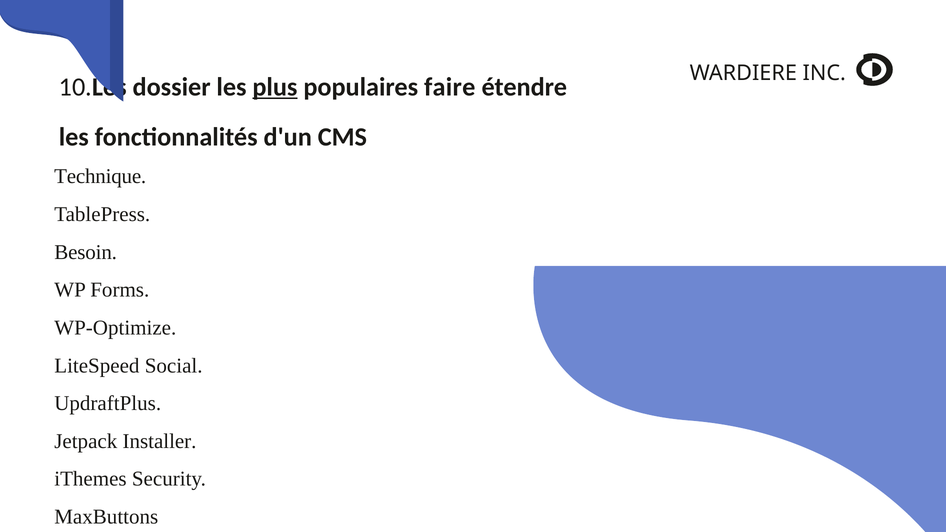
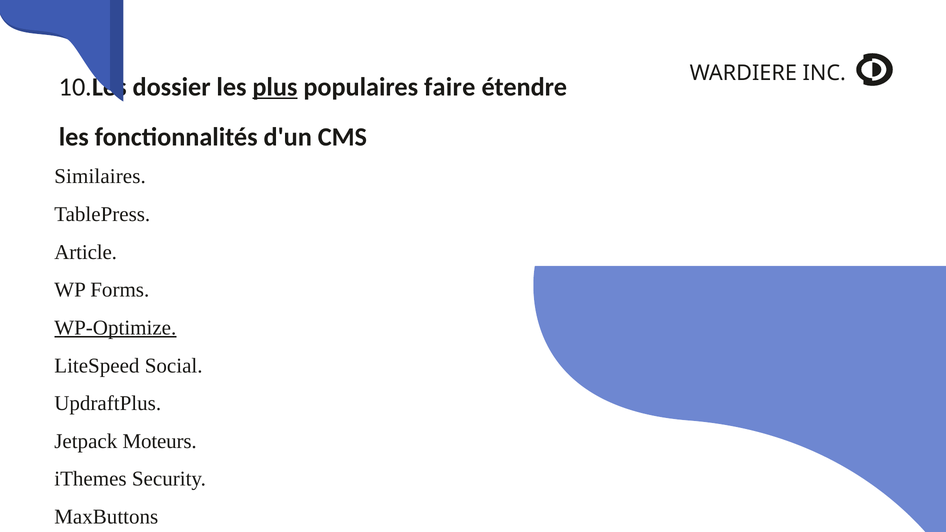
Technique: Technique -> Similaires
Besoin: Besoin -> Article
WP-Optimize underline: none -> present
Installer: Installer -> Moteurs
